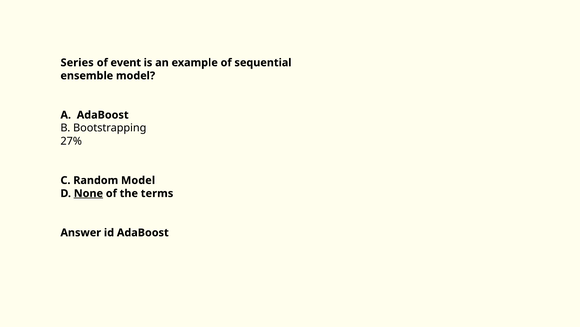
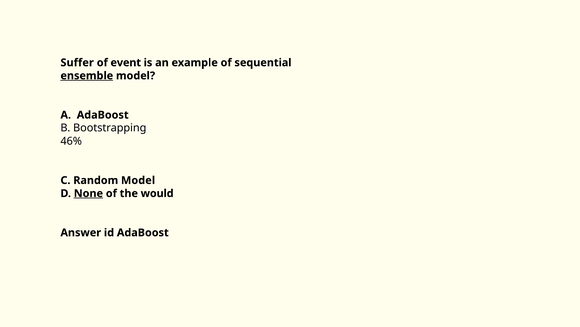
Series: Series -> Suffer
ensemble underline: none -> present
27%: 27% -> 46%
terms: terms -> would
